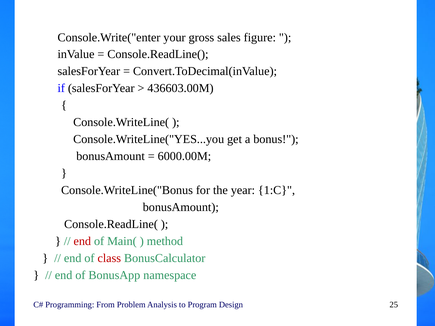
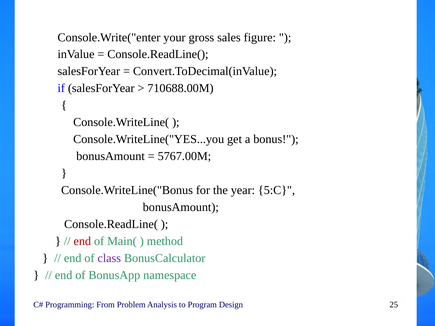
436603.00M: 436603.00M -> 710688.00M
6000.00M: 6000.00M -> 5767.00M
1:C: 1:C -> 5:C
class colour: red -> purple
